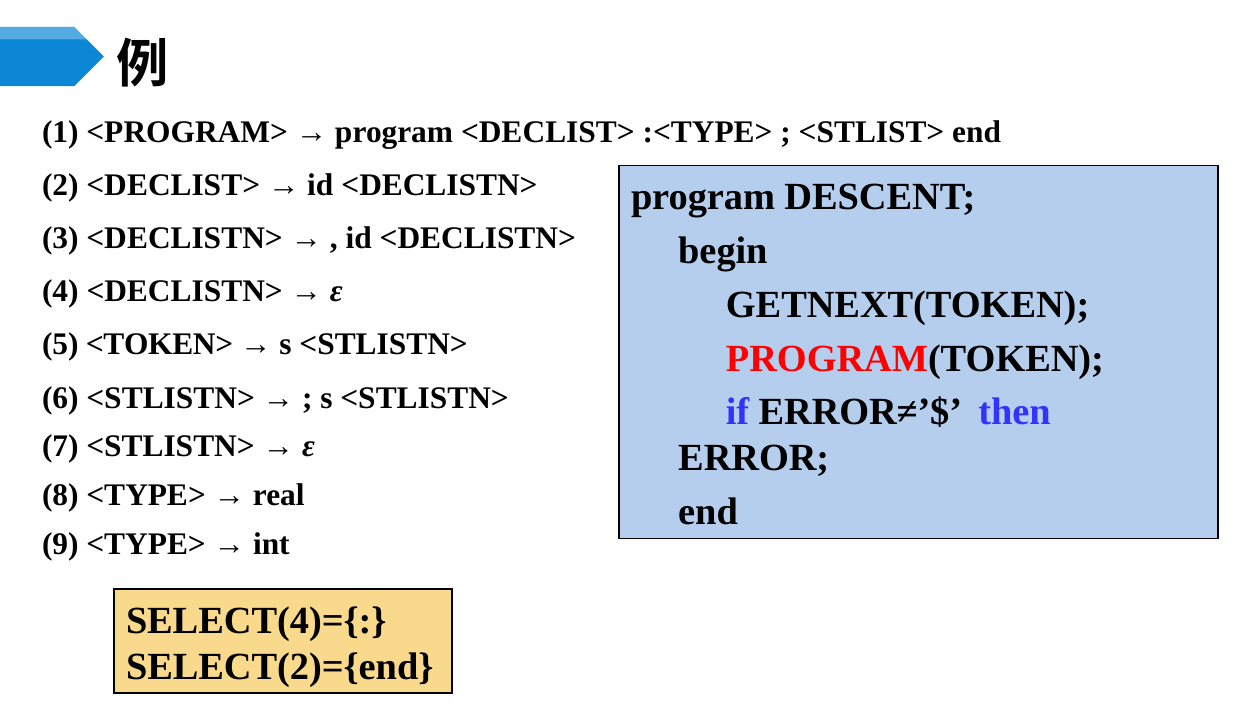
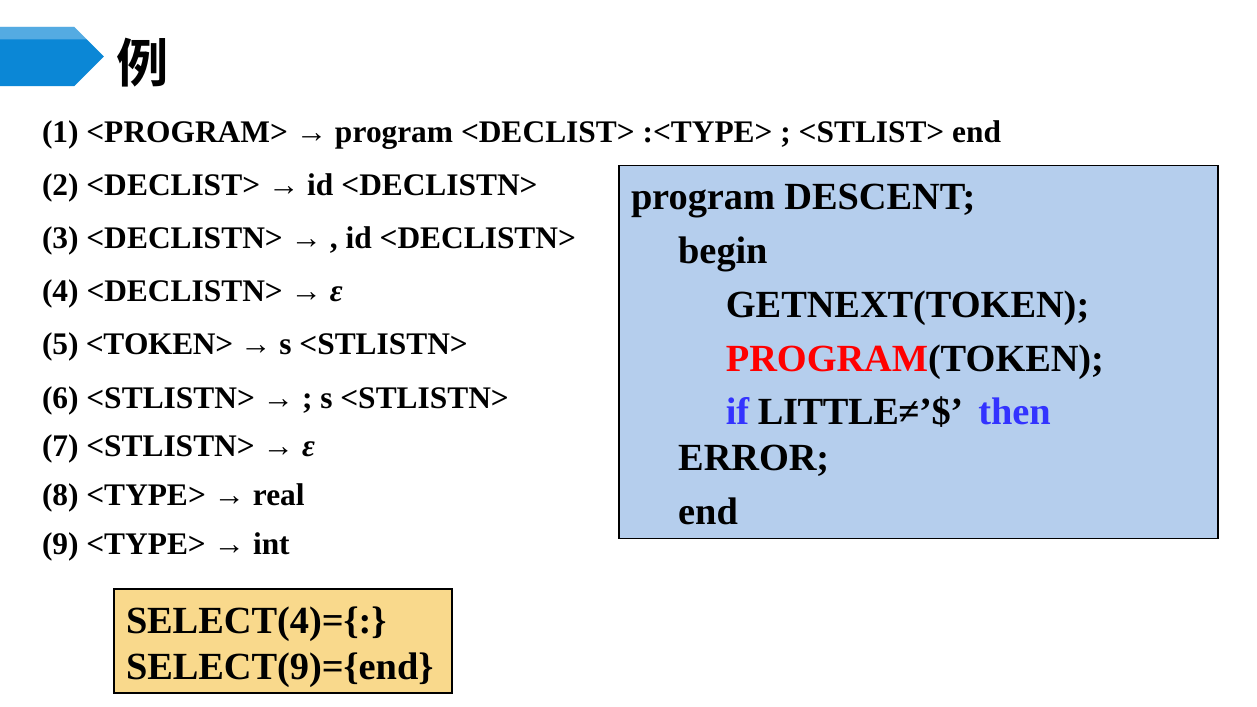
ERROR≠’$: ERROR≠’$ -> LITTLE≠’$
SELECT(2)={end: SELECT(2)={end -> SELECT(9)={end
